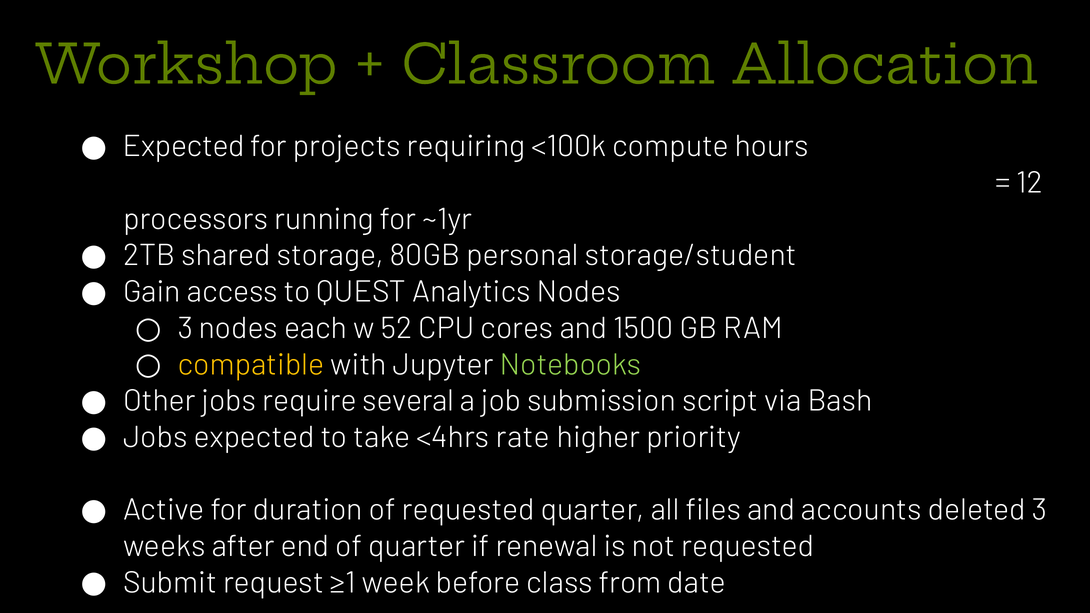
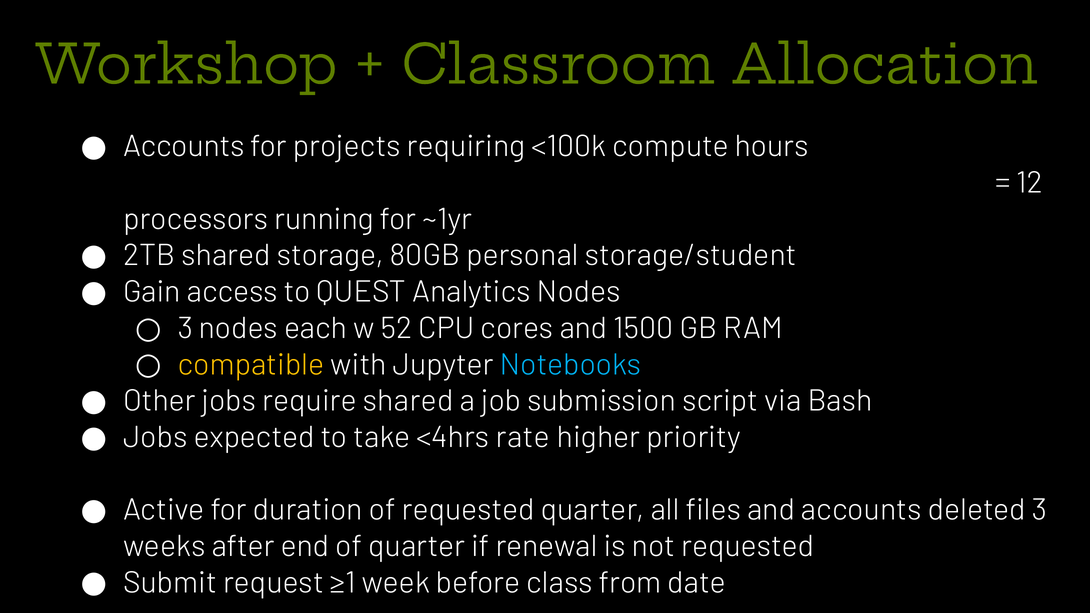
Expected at (184, 147): Expected -> Accounts
Notebooks colour: light green -> light blue
require several: several -> shared
